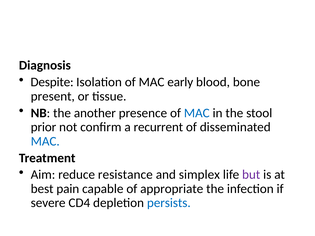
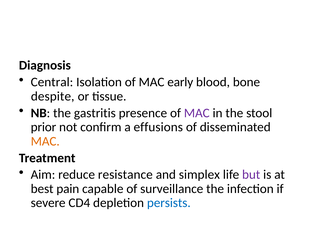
Despite: Despite -> Central
present: present -> despite
another: another -> gastritis
MAC at (197, 113) colour: blue -> purple
recurrent: recurrent -> effusions
MAC at (45, 141) colour: blue -> orange
appropriate: appropriate -> surveillance
